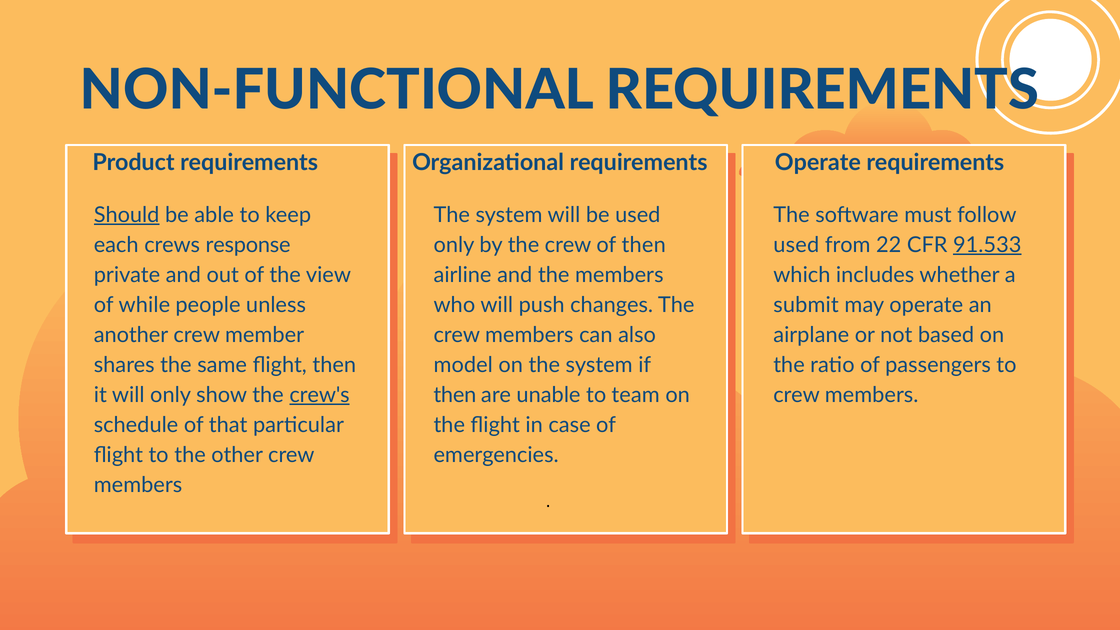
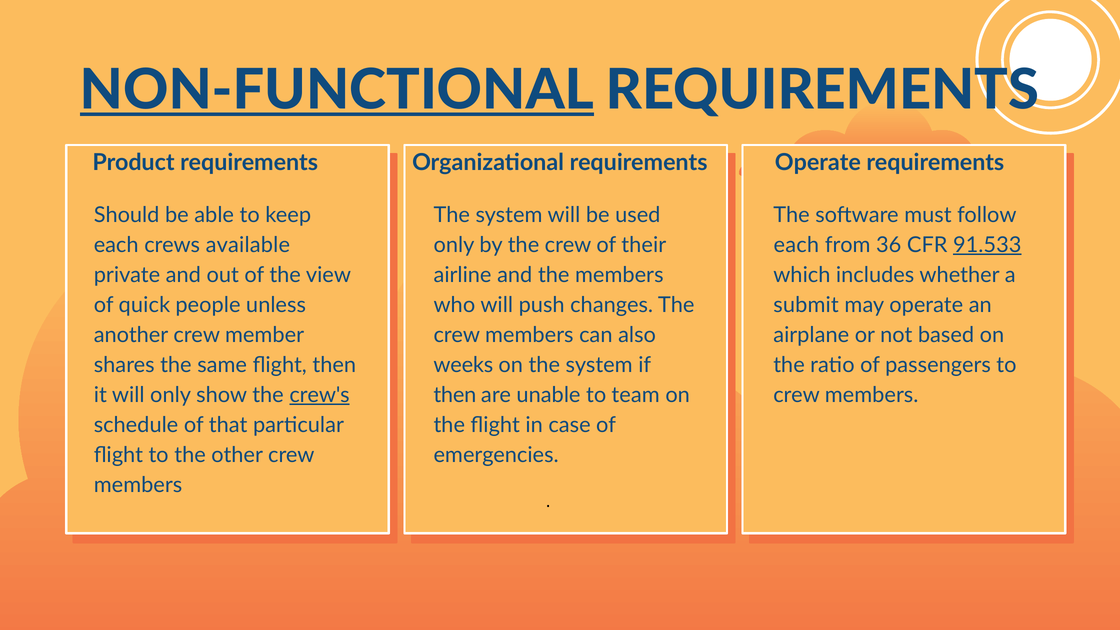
NON-FUNCTIONAL underline: none -> present
Should underline: present -> none
response: response -> available
of then: then -> their
used at (796, 245): used -> each
22: 22 -> 36
while: while -> quick
model: model -> weeks
